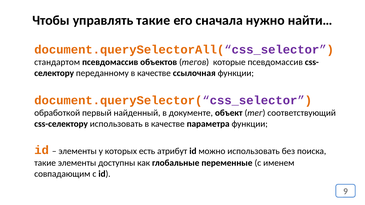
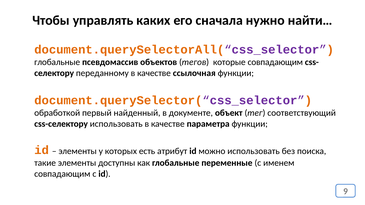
управлять такие: такие -> каких
стандартом at (57, 62): стандартом -> глобальные
которые псевдомассив: псевдомассив -> совпадающим
